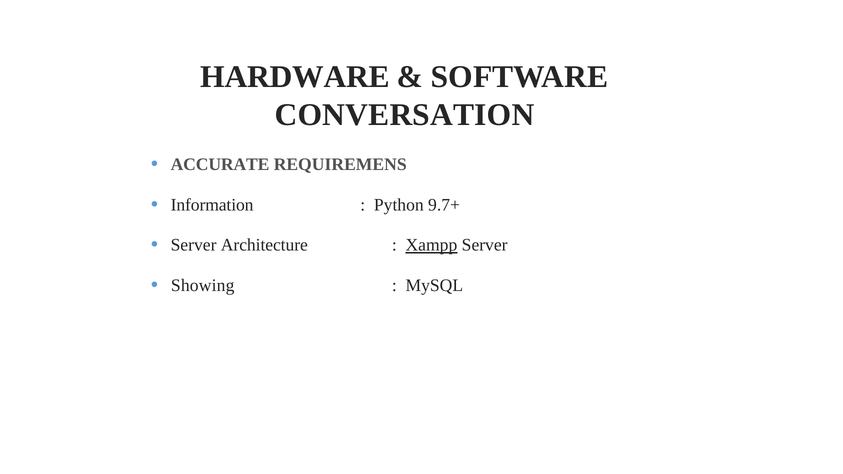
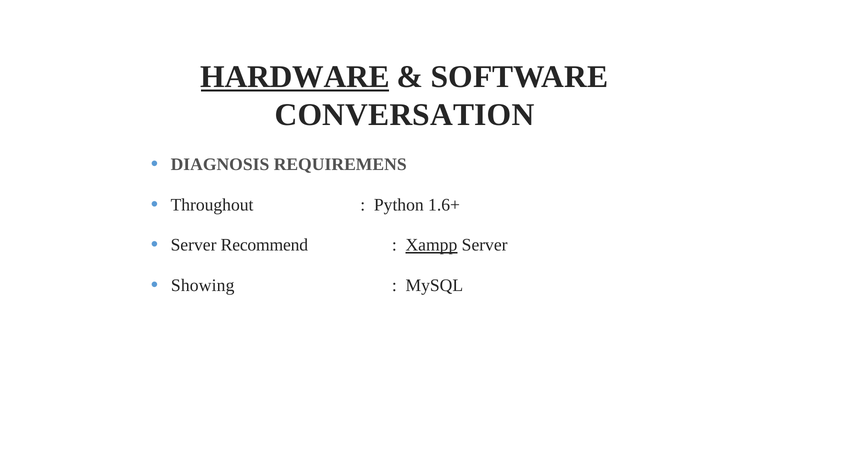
HARDWARE underline: none -> present
ACCURATE: ACCURATE -> DIAGNOSIS
Information: Information -> Throughout
9.7+: 9.7+ -> 1.6+
Architecture: Architecture -> Recommend
